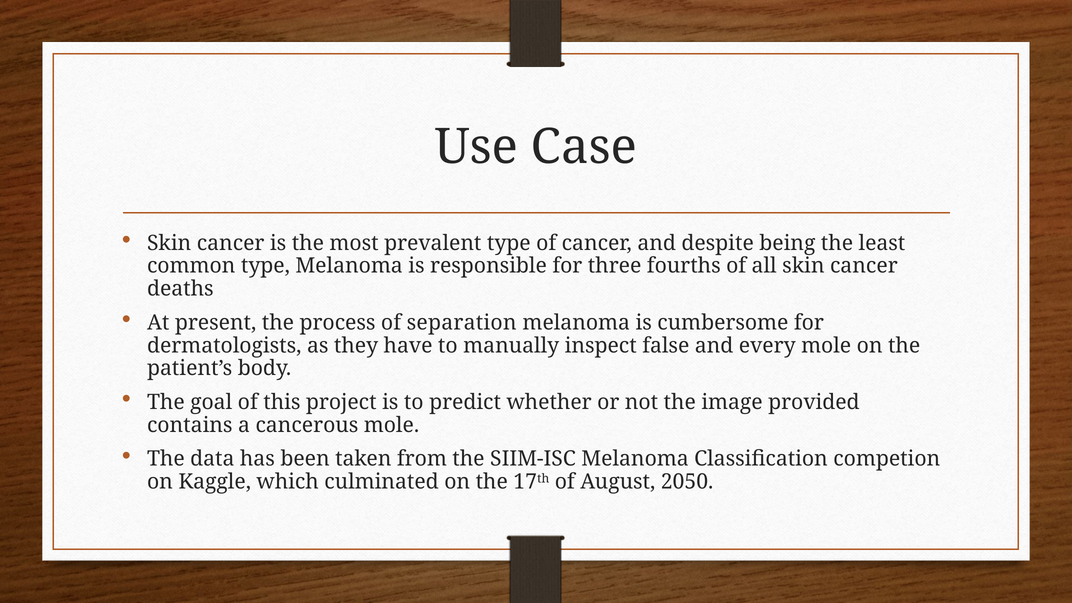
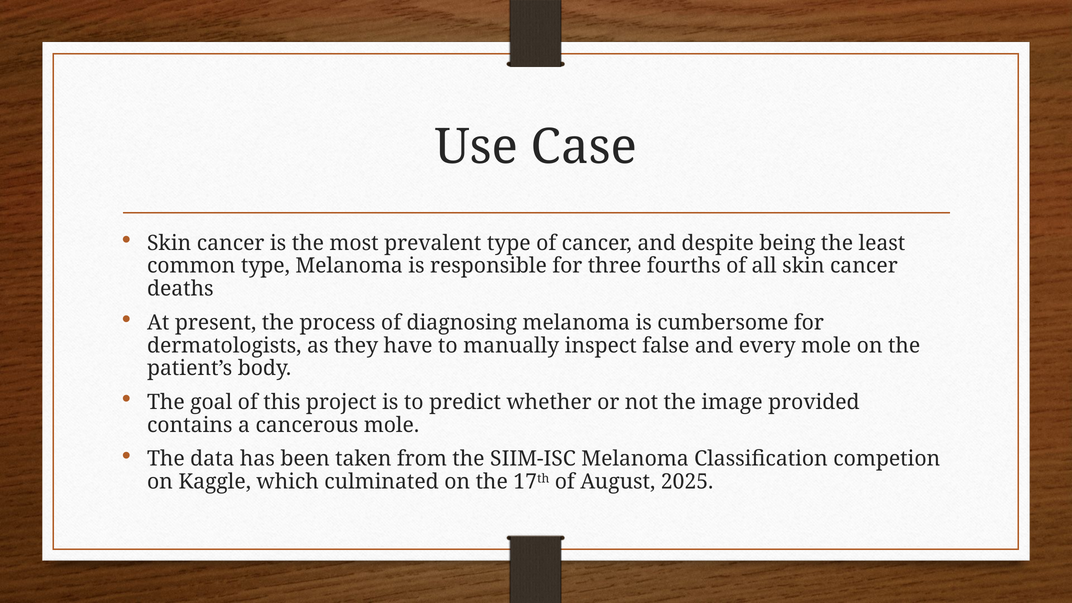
separation: separation -> diagnosing
2050: 2050 -> 2025
